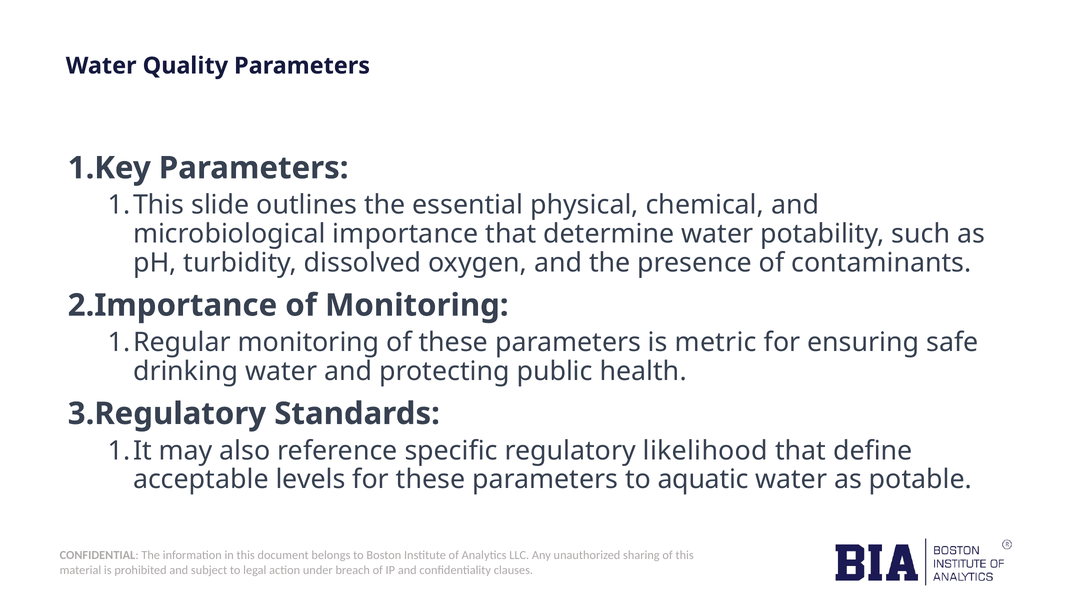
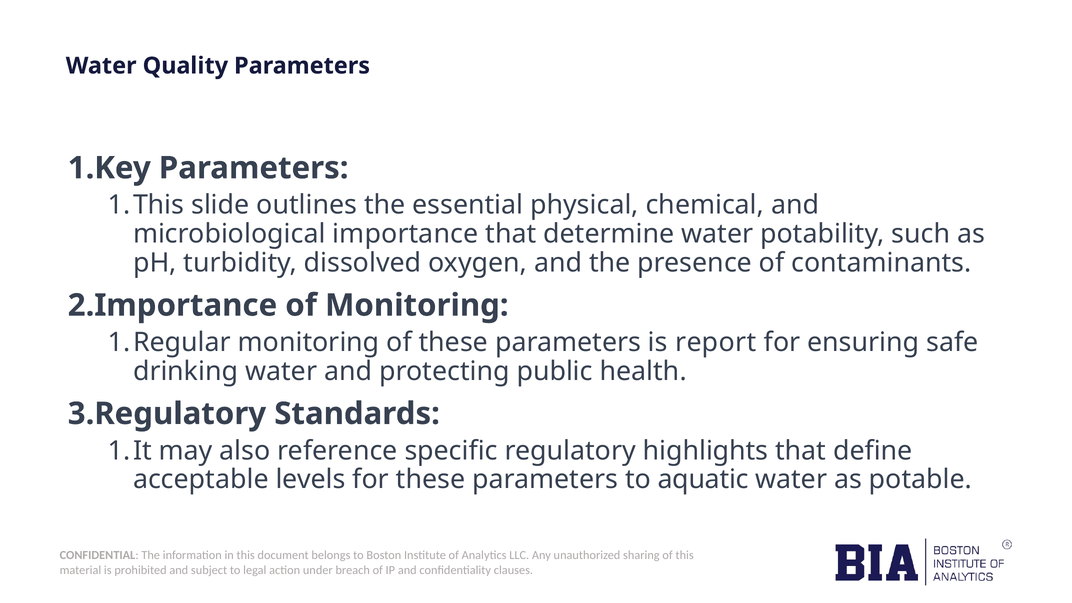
metric: metric -> report
likelihood: likelihood -> highlights
